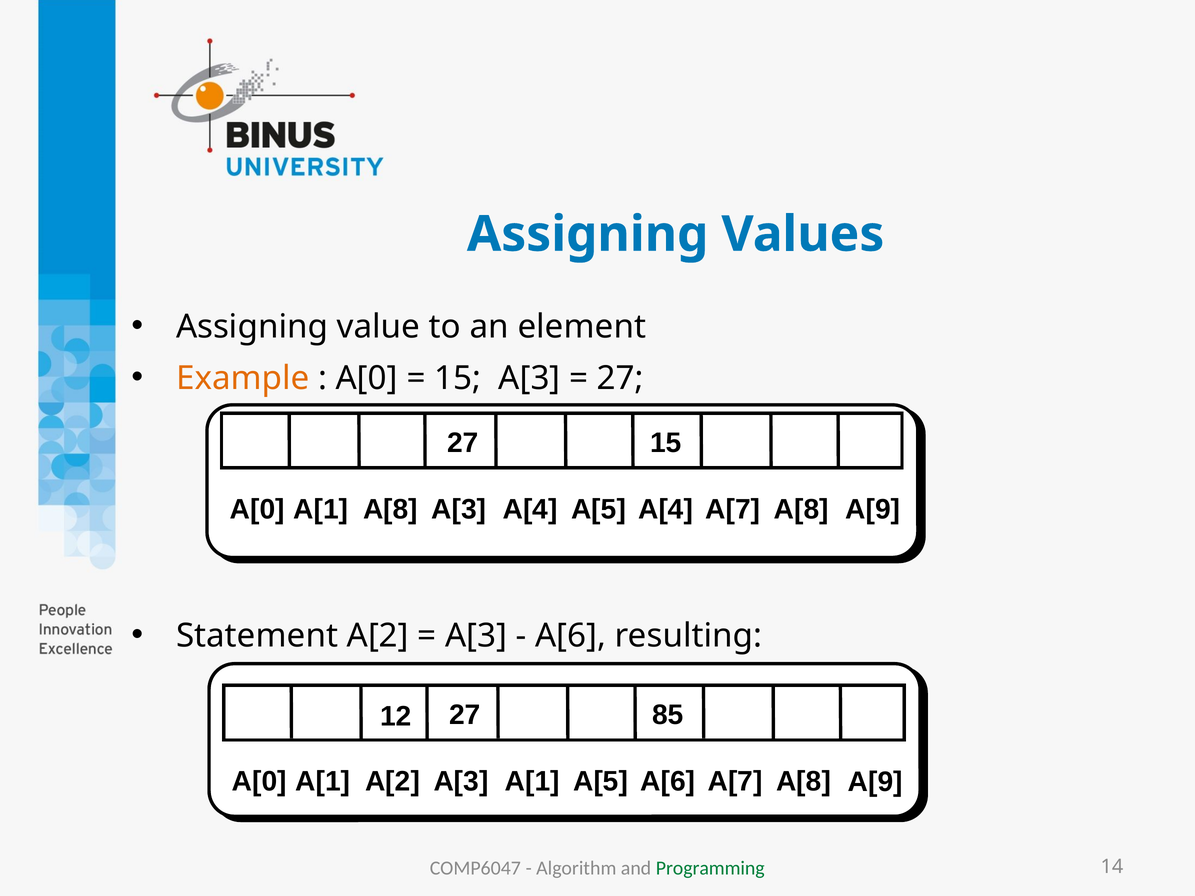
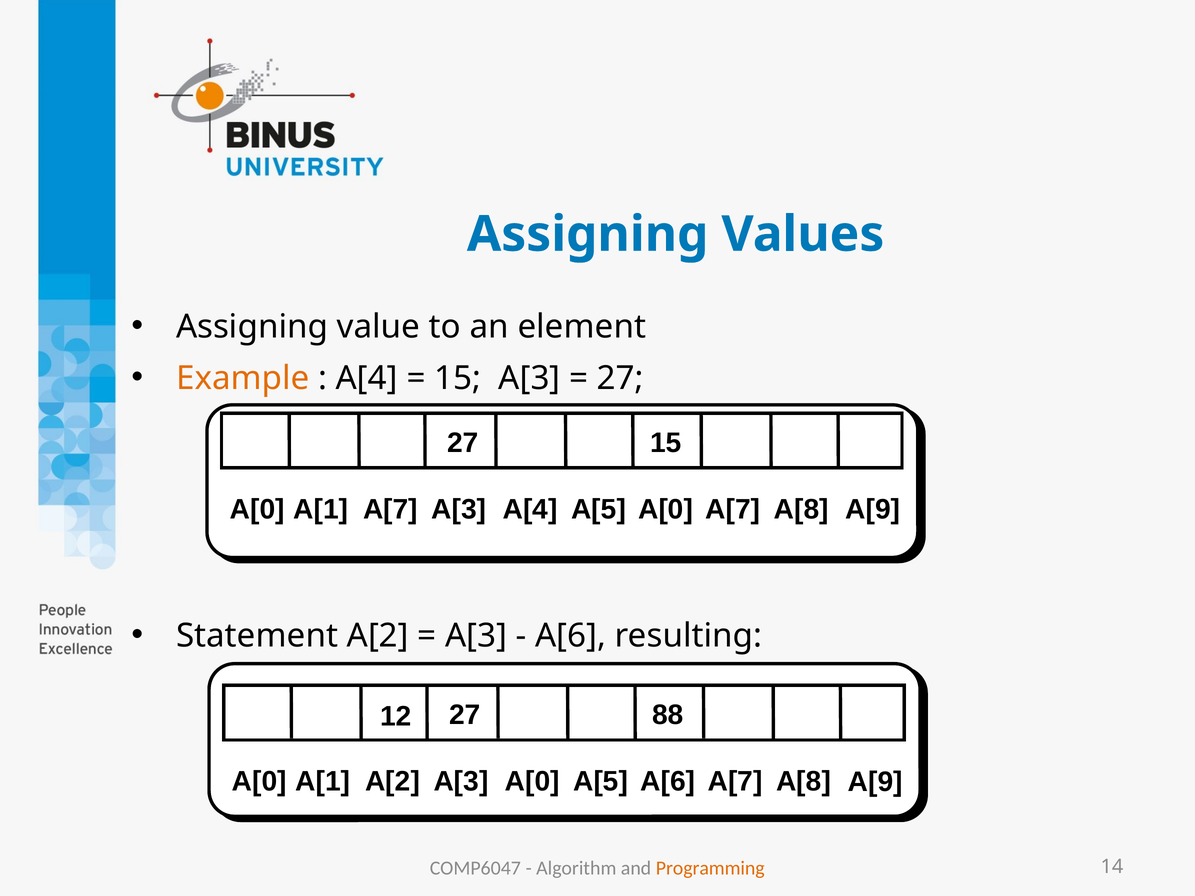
A[0 at (367, 378): A[0 -> A[4
A[1 A[8: A[8 -> A[7
A[5 A[4: A[4 -> A[0
85: 85 -> 88
A[3 A[1: A[1 -> A[0
Programming colour: green -> orange
